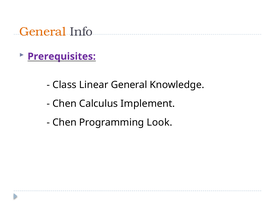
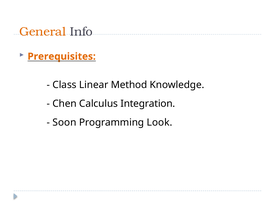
Prerequisites colour: purple -> orange
Linear General: General -> Method
Implement: Implement -> Integration
Chen at (65, 123): Chen -> Soon
